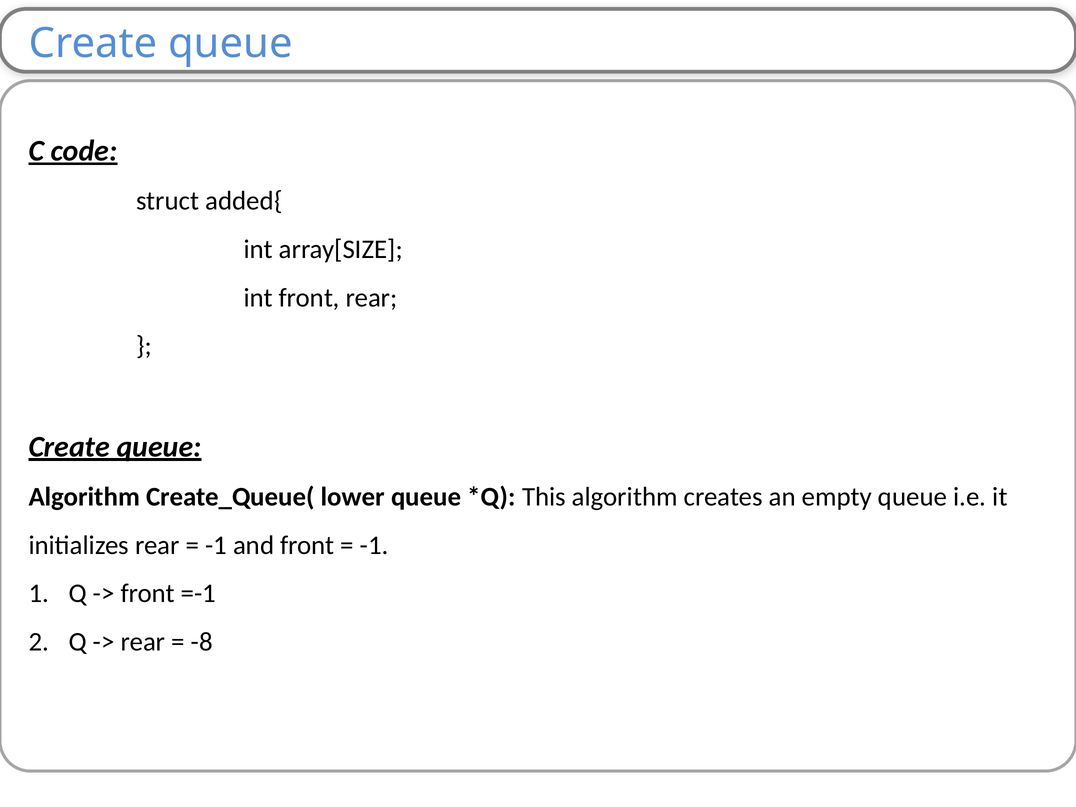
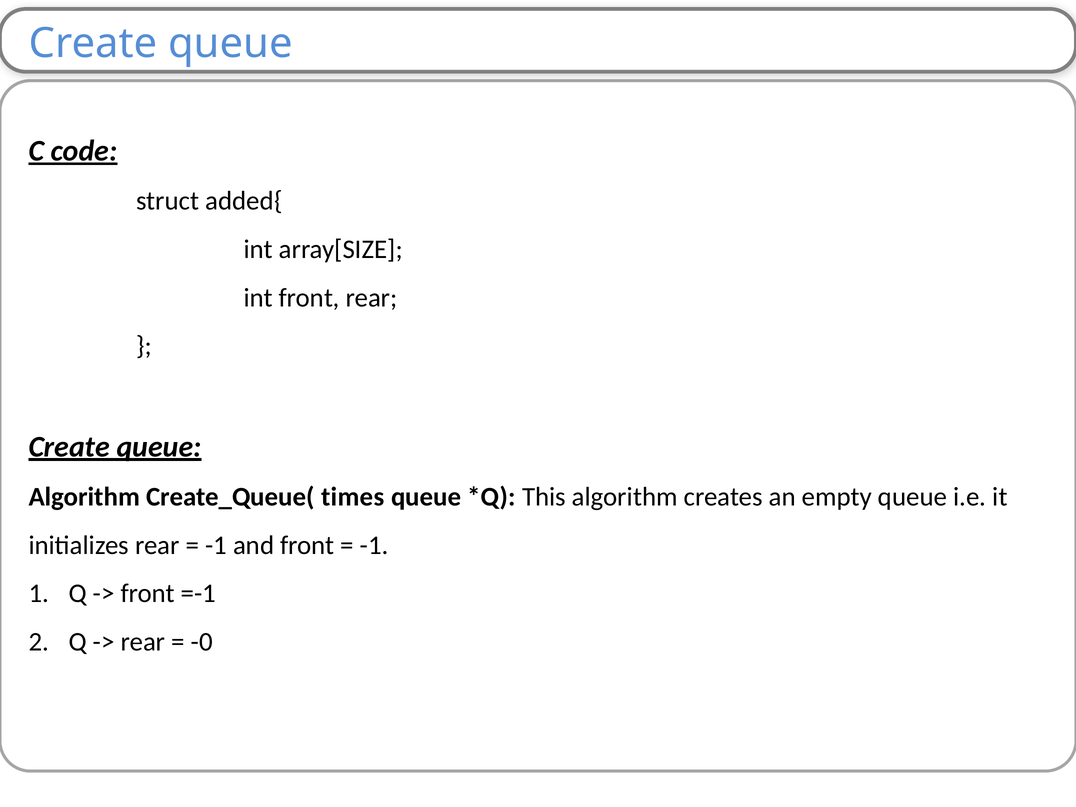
lower: lower -> times
-8: -8 -> -0
